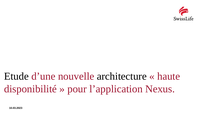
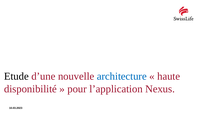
architecture colour: black -> blue
